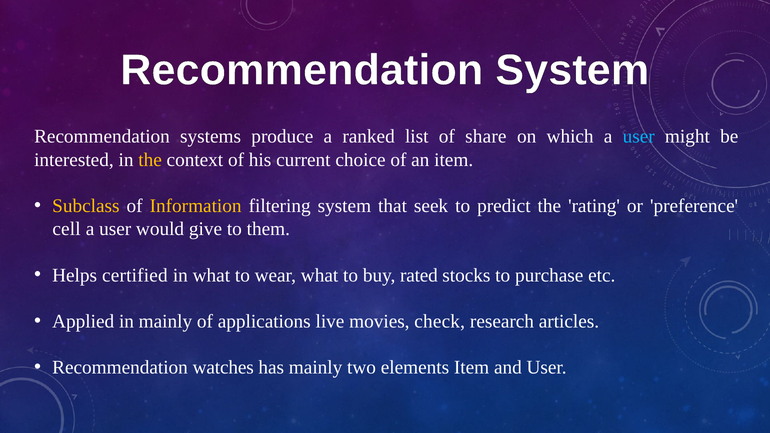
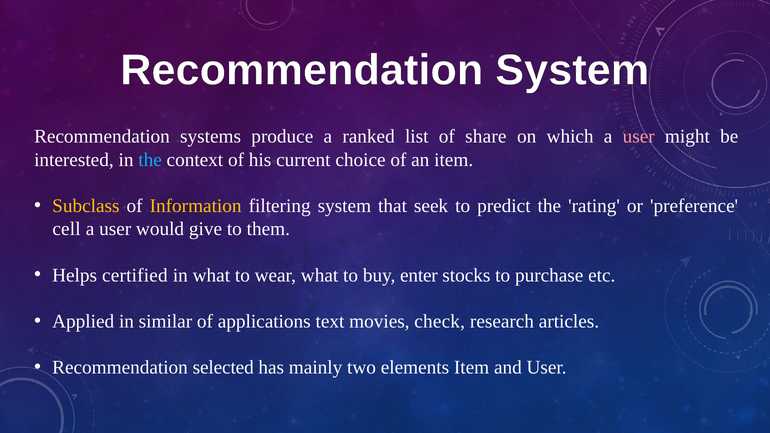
user at (639, 137) colour: light blue -> pink
the at (150, 160) colour: yellow -> light blue
rated: rated -> enter
in mainly: mainly -> similar
live: live -> text
watches: watches -> selected
